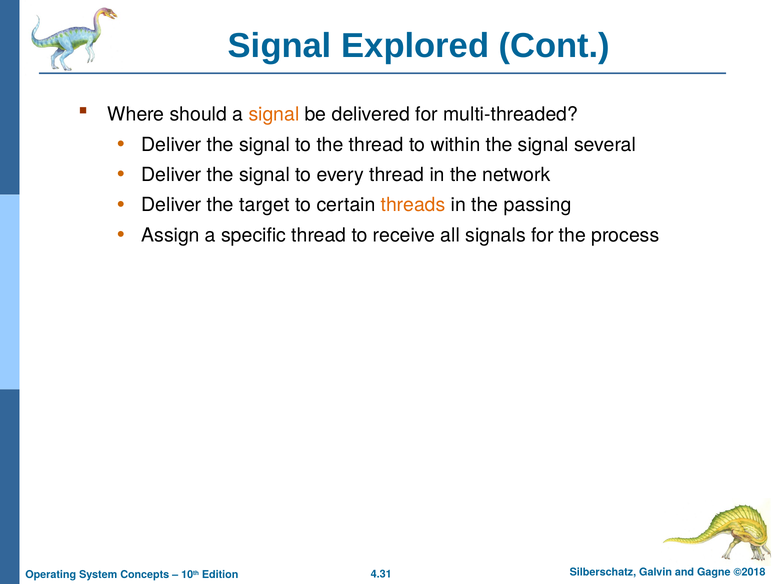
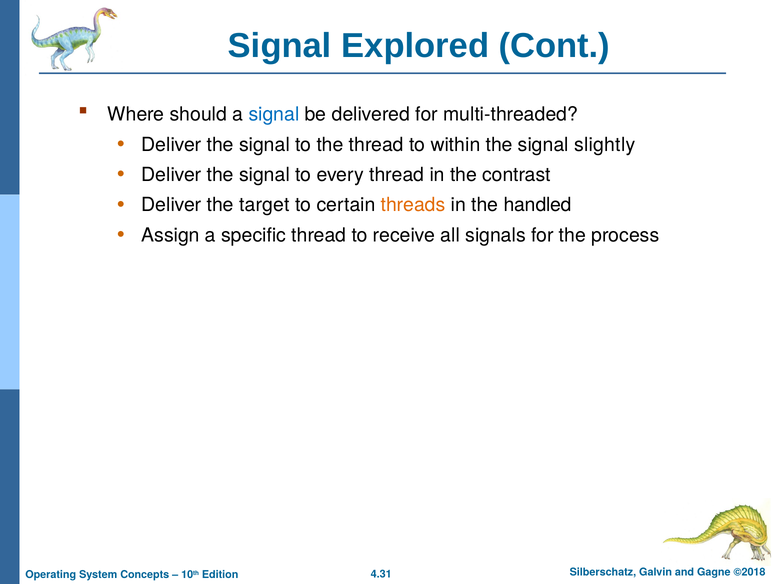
signal at (274, 114) colour: orange -> blue
several: several -> slightly
network: network -> contrast
passing: passing -> handled
